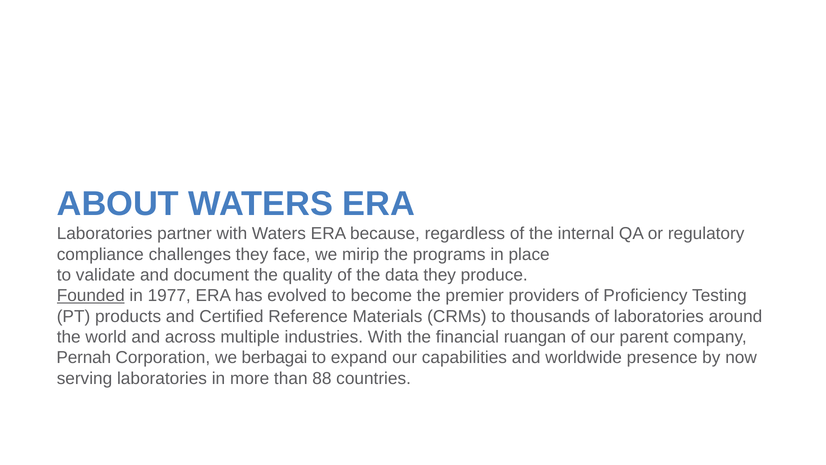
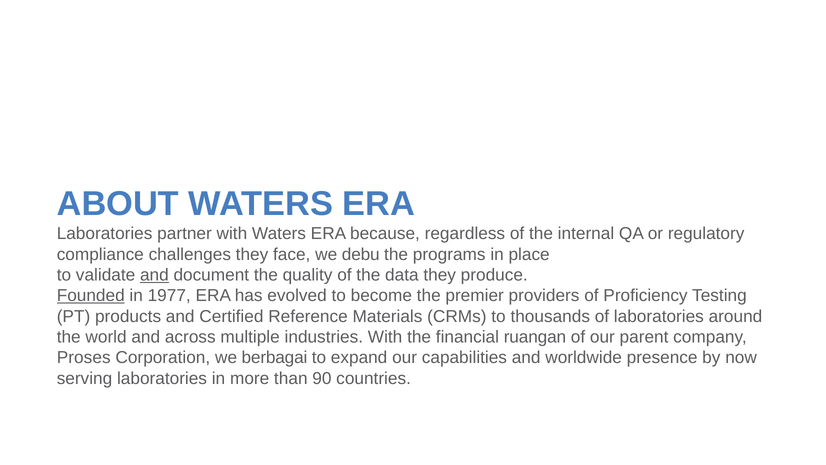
mirip: mirip -> debu
and at (154, 275) underline: none -> present
Pernah: Pernah -> Proses
88: 88 -> 90
